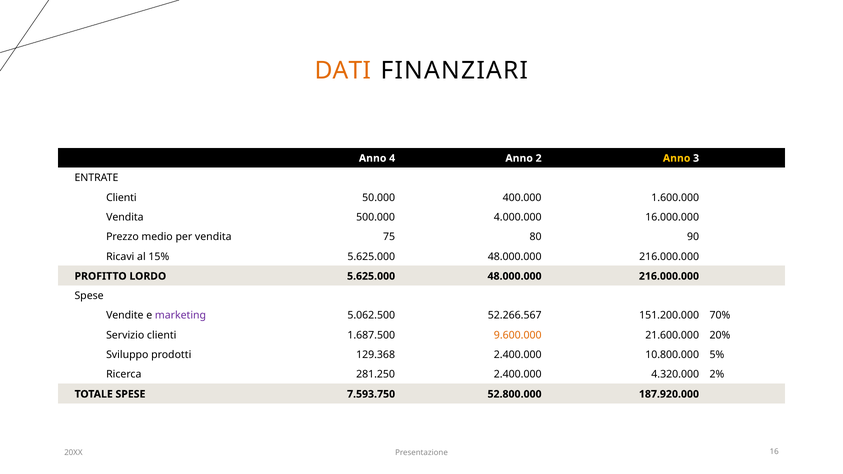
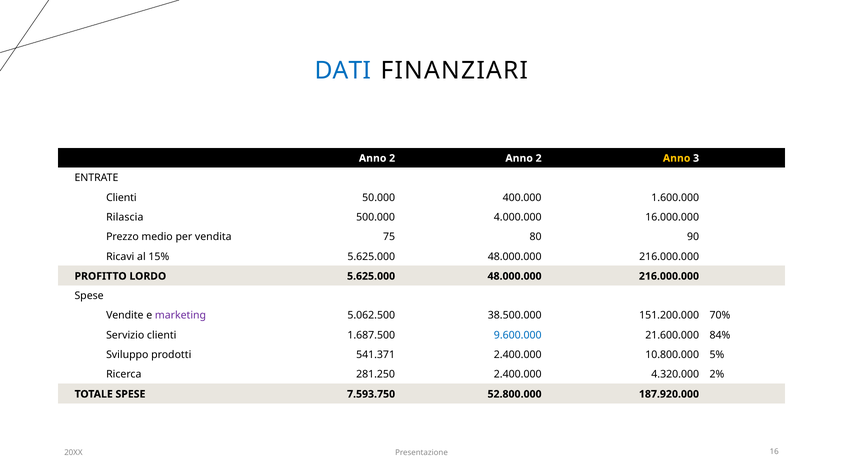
DATI colour: orange -> blue
4 at (392, 158): 4 -> 2
Vendita at (125, 217): Vendita -> Rilascia
52.266.567: 52.266.567 -> 38.500.000
9.600.000 colour: orange -> blue
20%: 20% -> 84%
129.368: 129.368 -> 541.371
